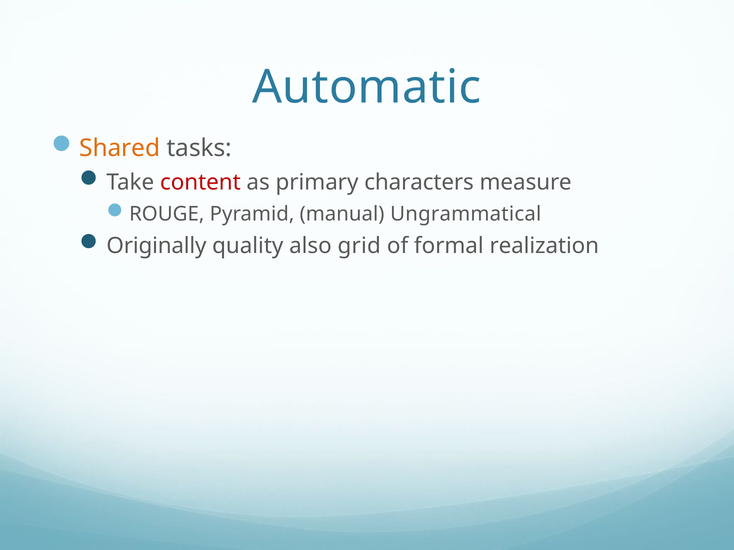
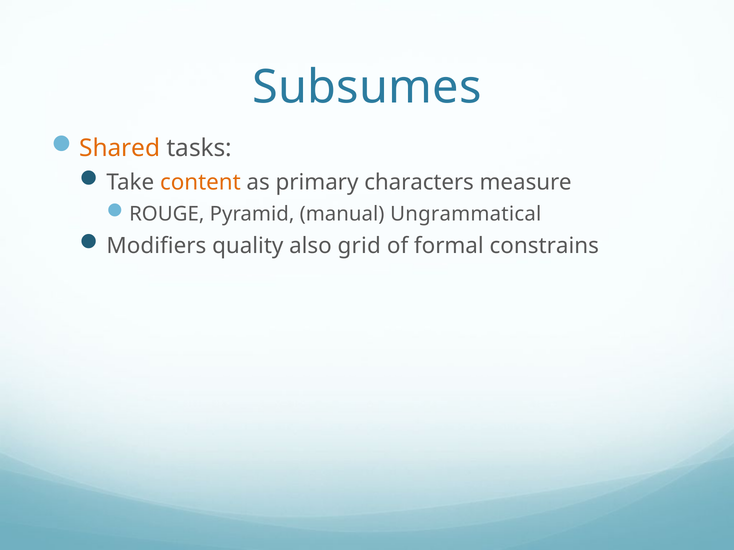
Automatic: Automatic -> Subsumes
content colour: red -> orange
Originally: Originally -> Modifiers
realization: realization -> constrains
